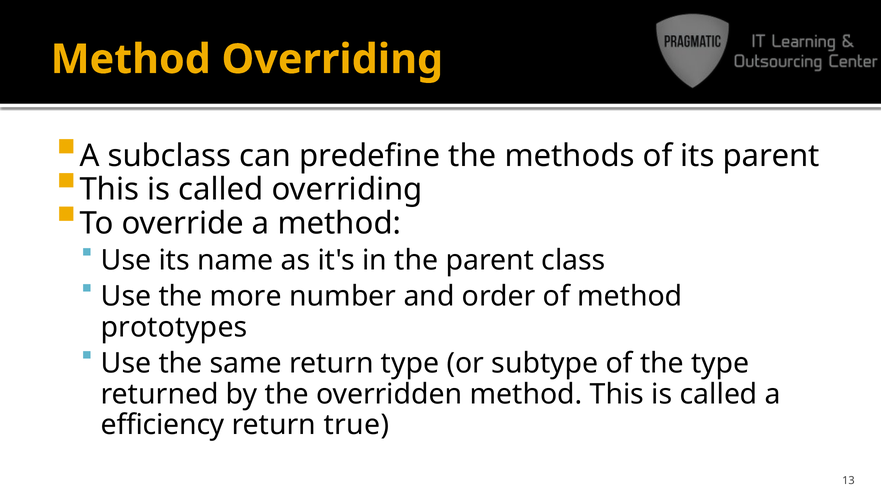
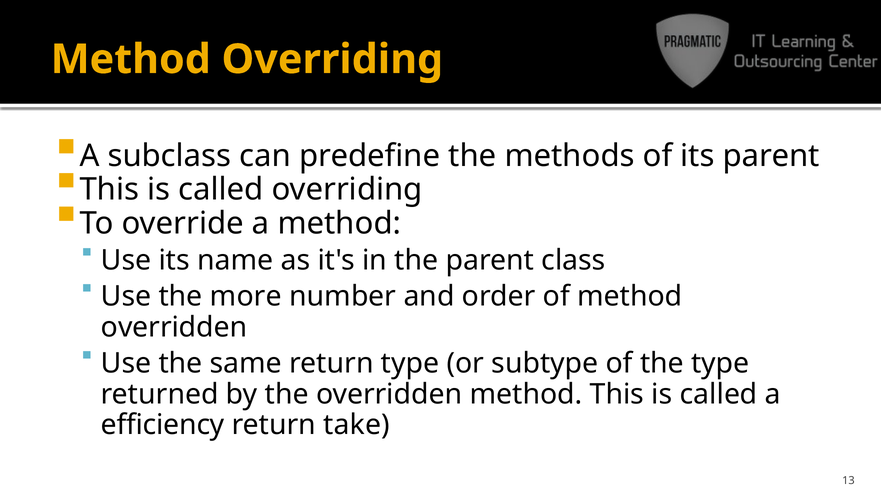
prototypes at (174, 327): prototypes -> overridden
true: true -> take
